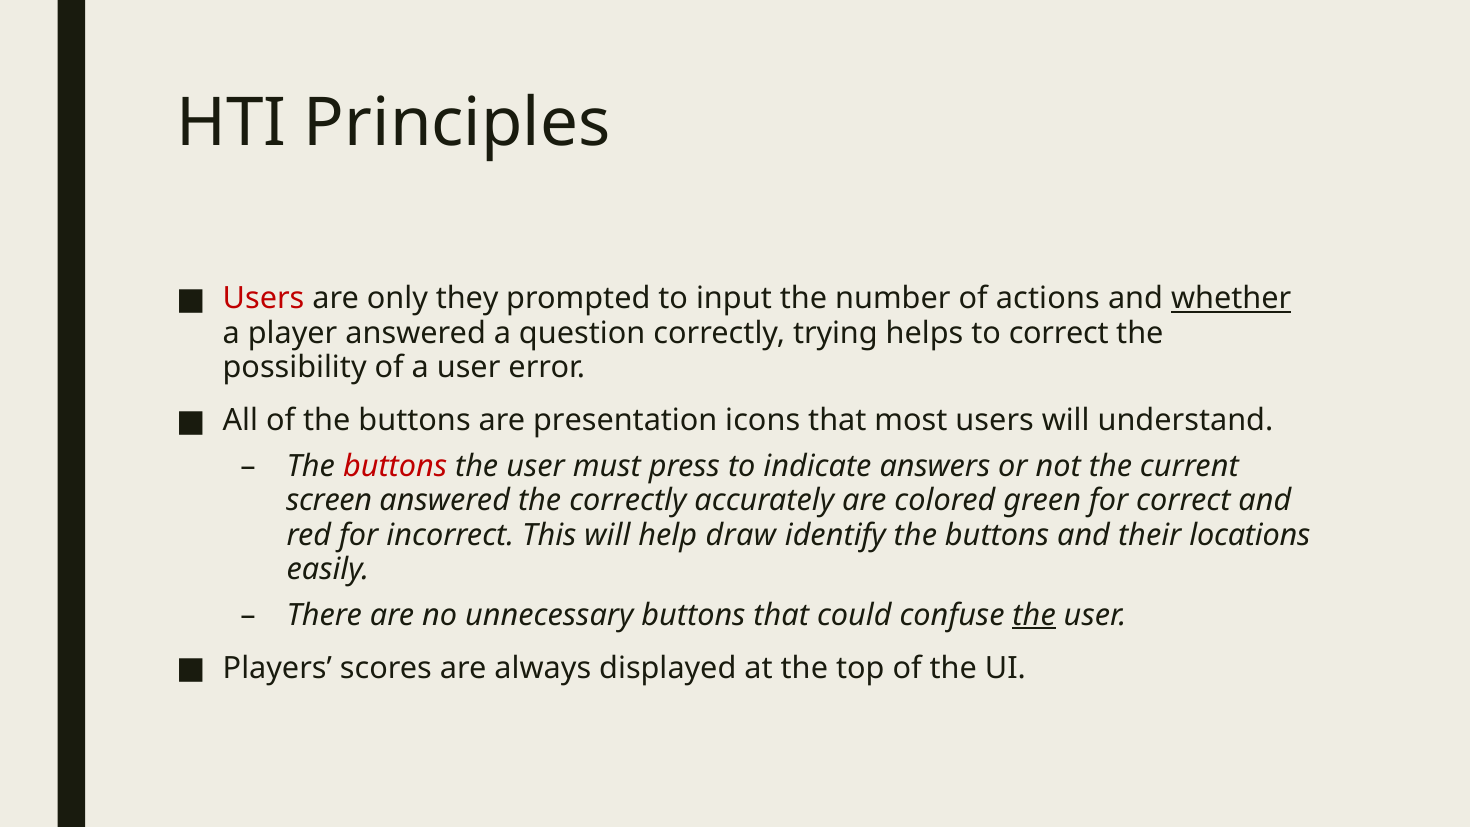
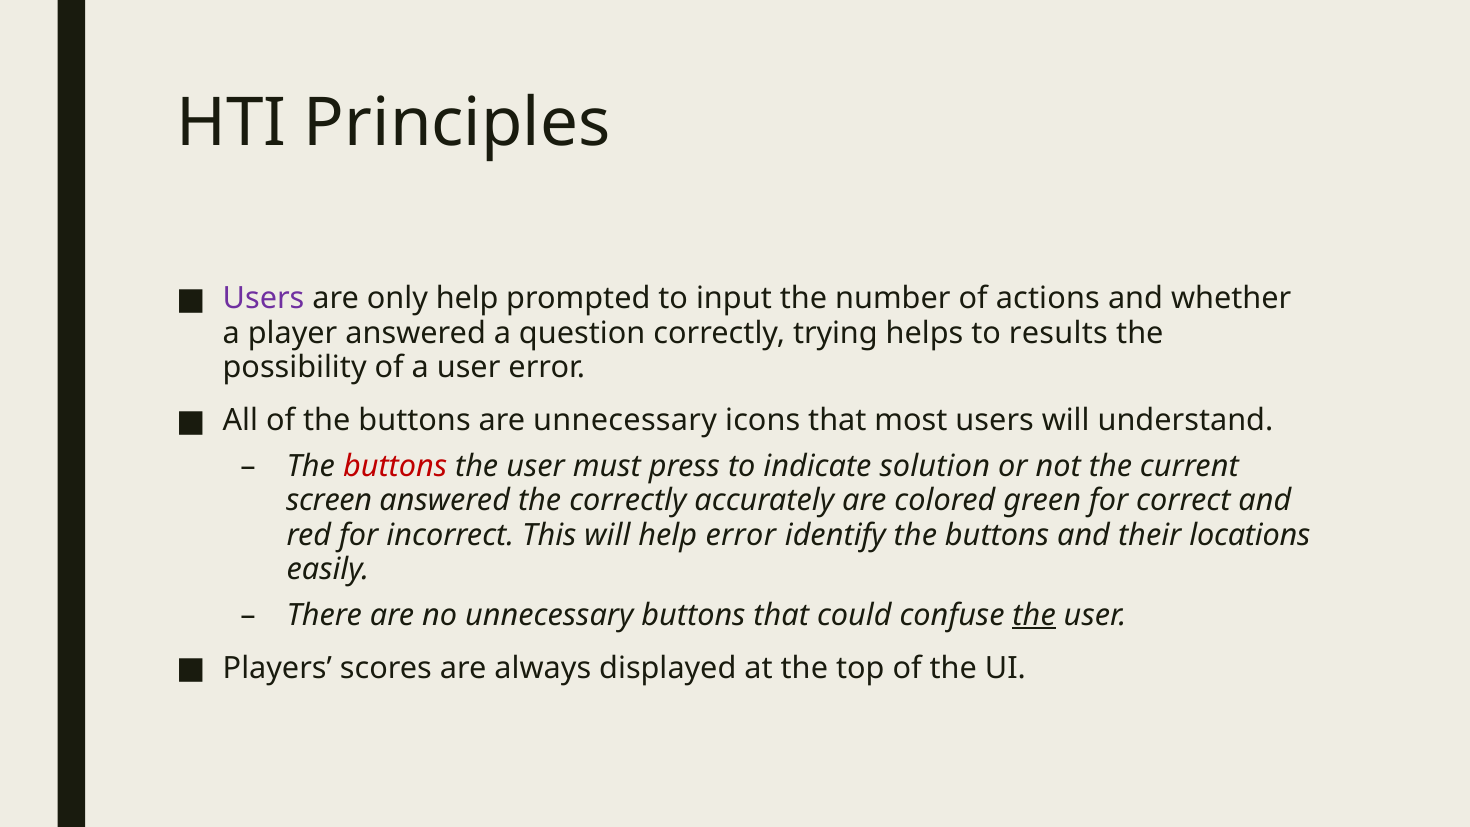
Users at (264, 299) colour: red -> purple
only they: they -> help
whether underline: present -> none
to correct: correct -> results
are presentation: presentation -> unnecessary
answers: answers -> solution
help draw: draw -> error
